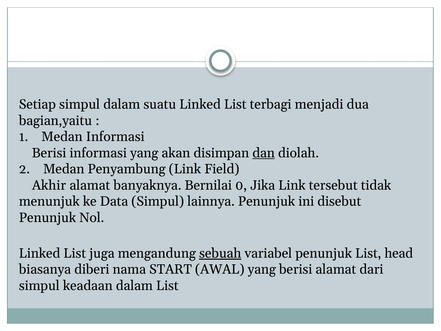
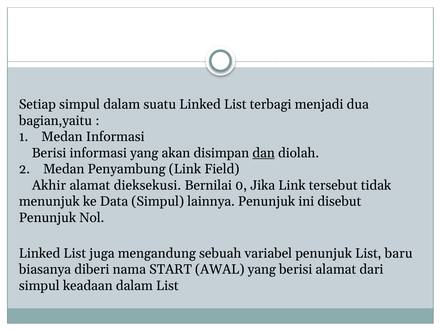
banyaknya: banyaknya -> dieksekusi
sebuah underline: present -> none
head: head -> baru
